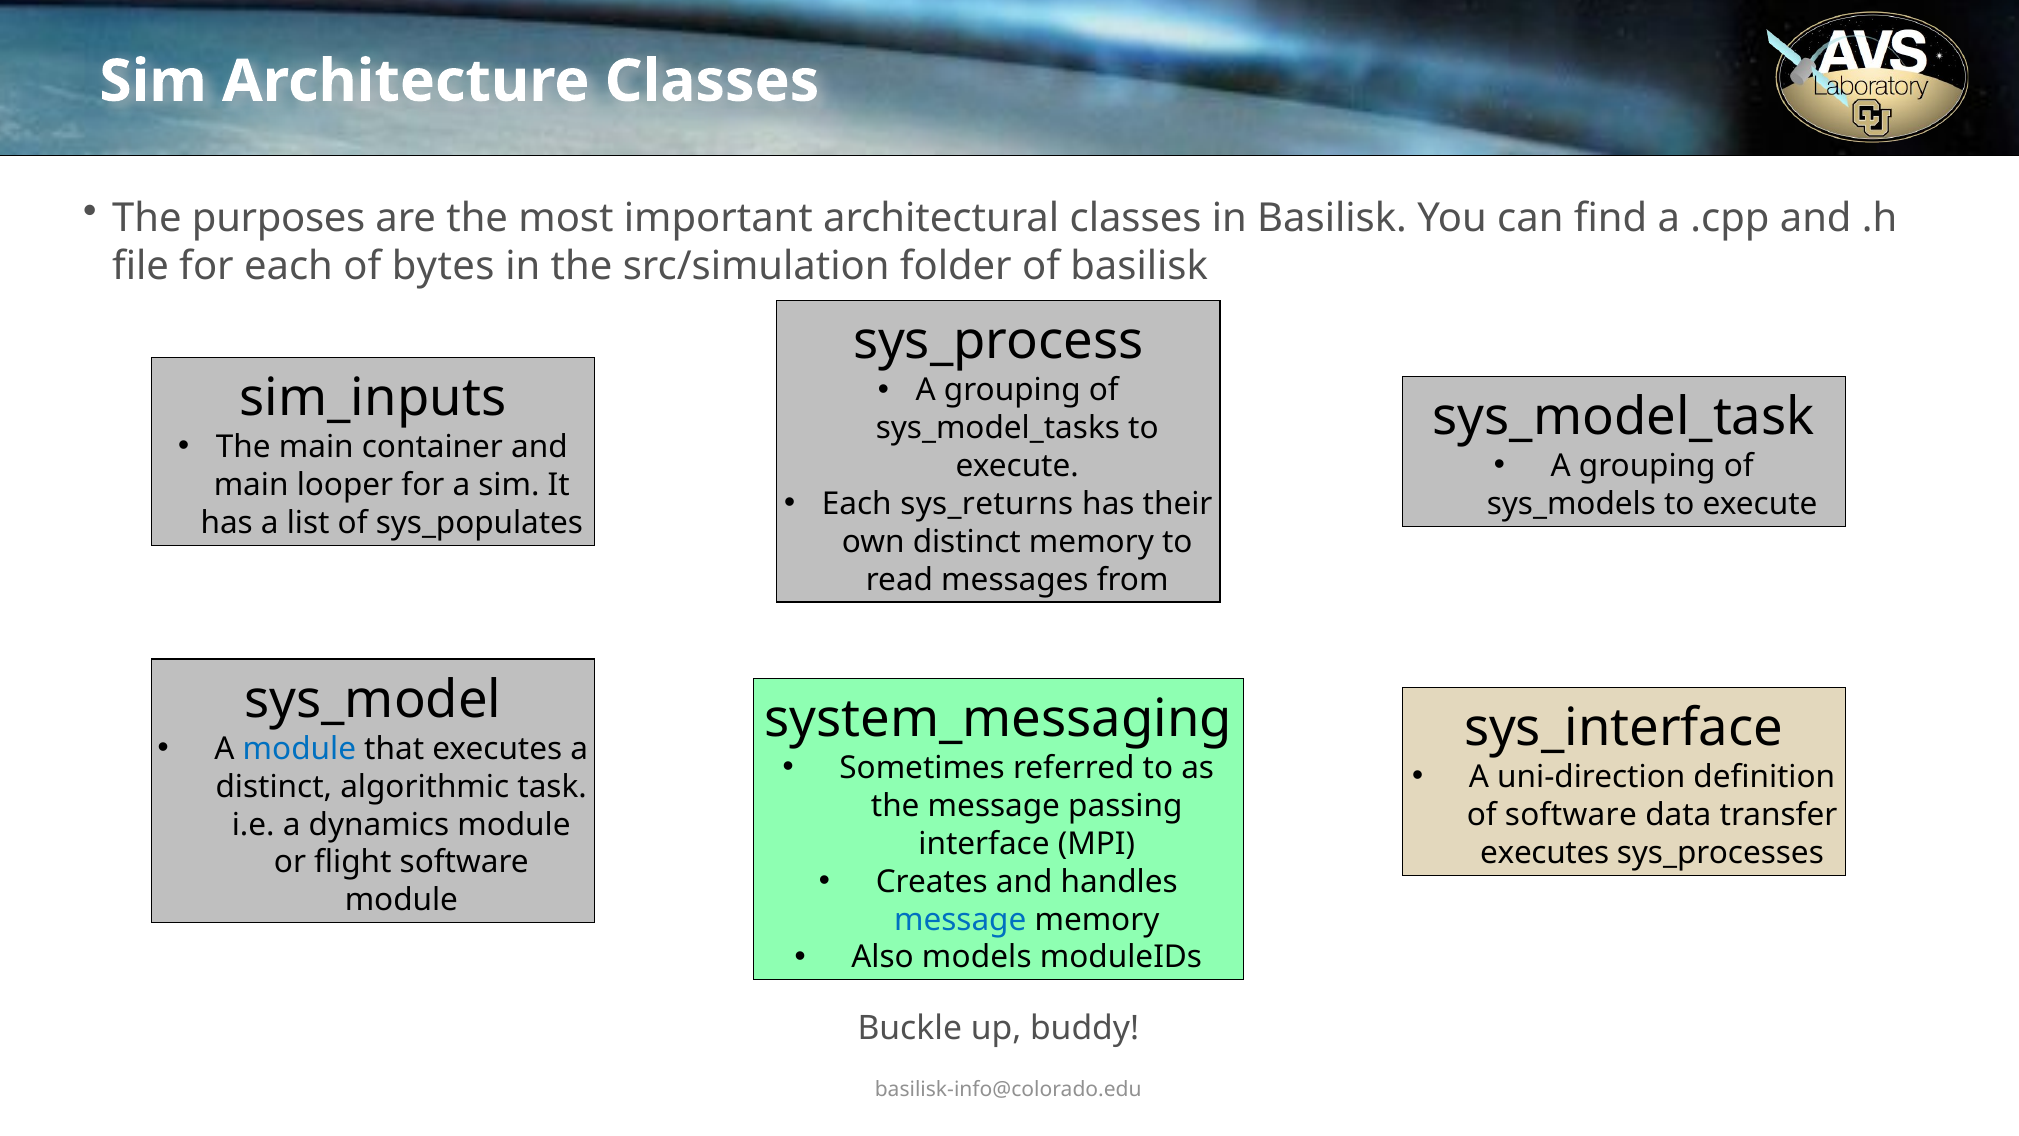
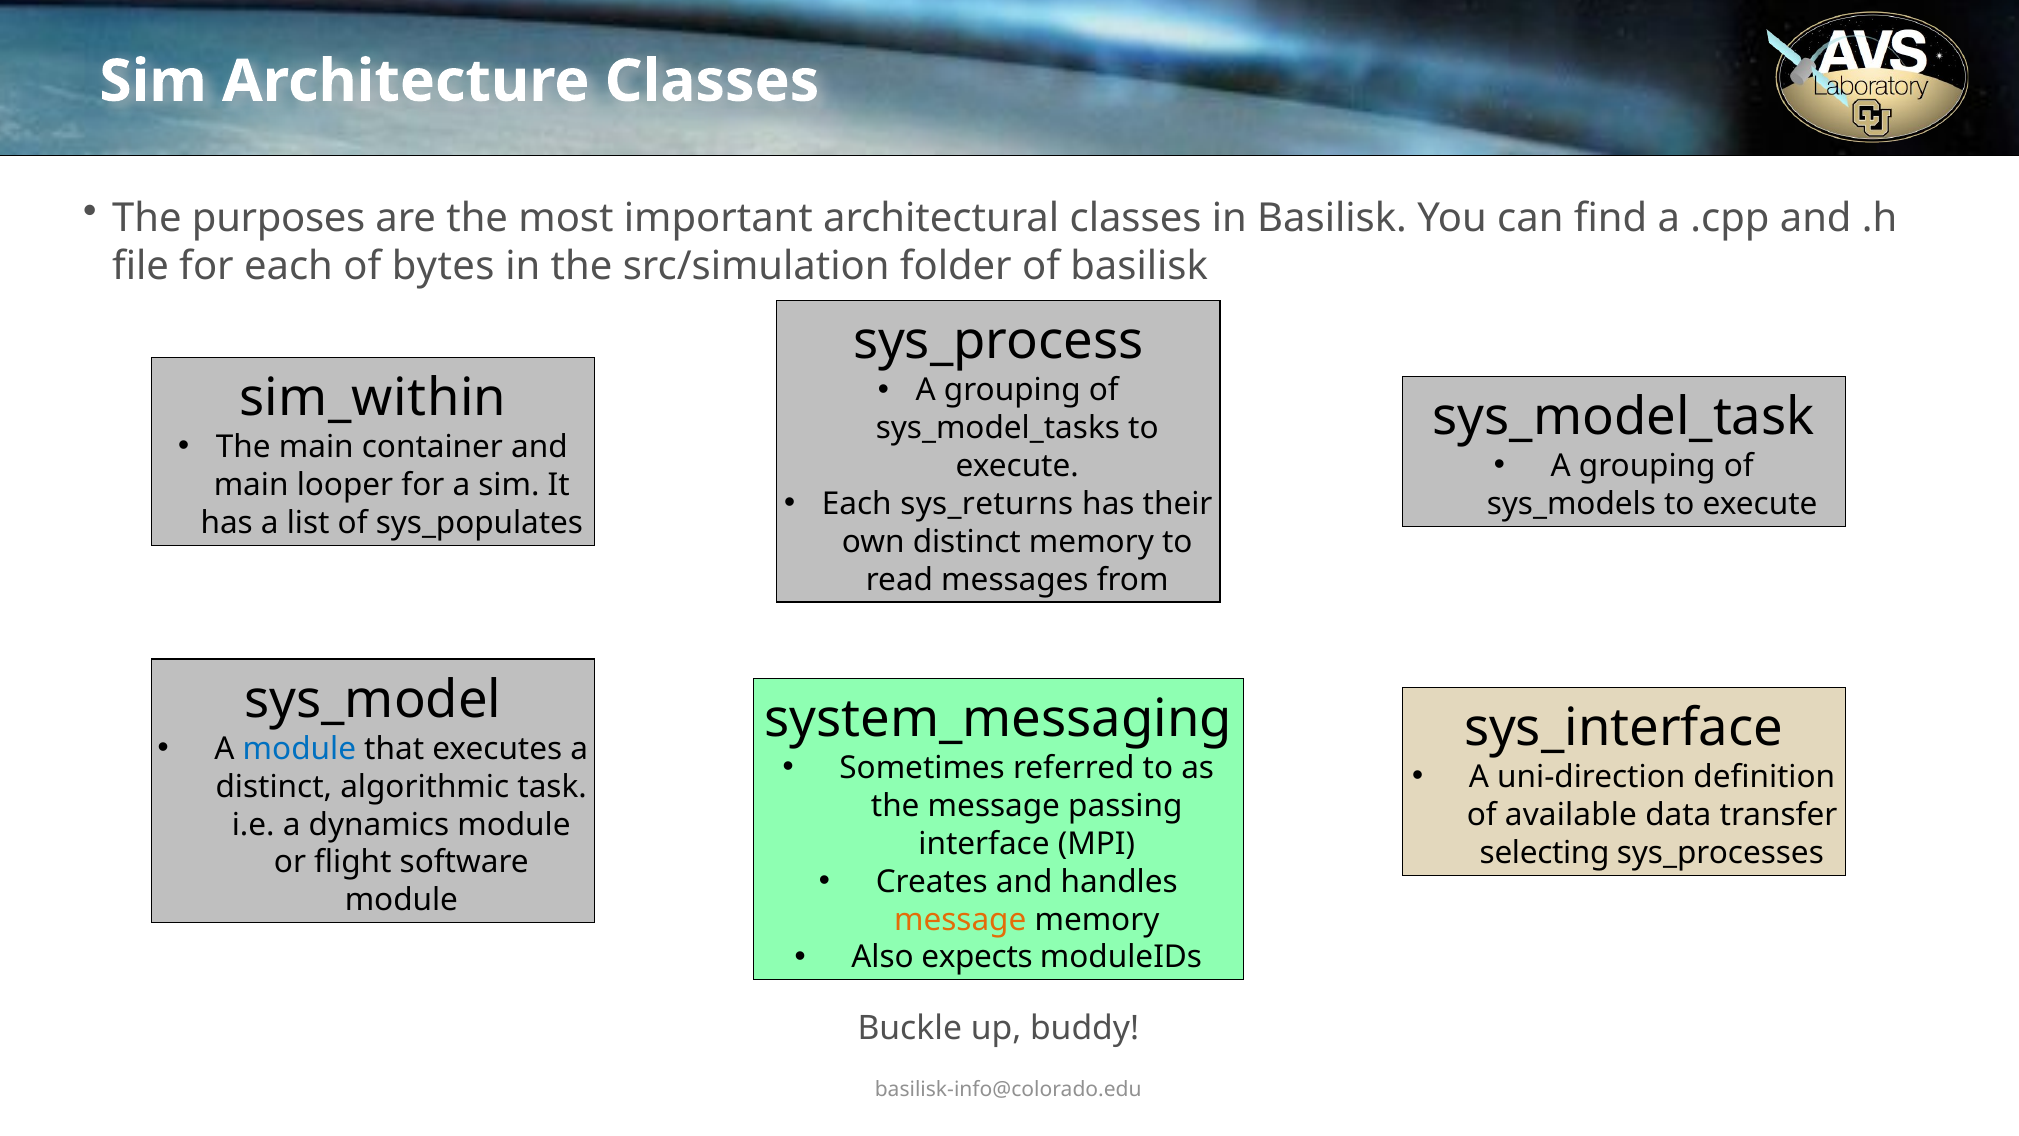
sim_inputs: sim_inputs -> sim_within
of software: software -> available
executes at (1545, 853): executes -> selecting
message at (960, 919) colour: blue -> orange
models: models -> expects
